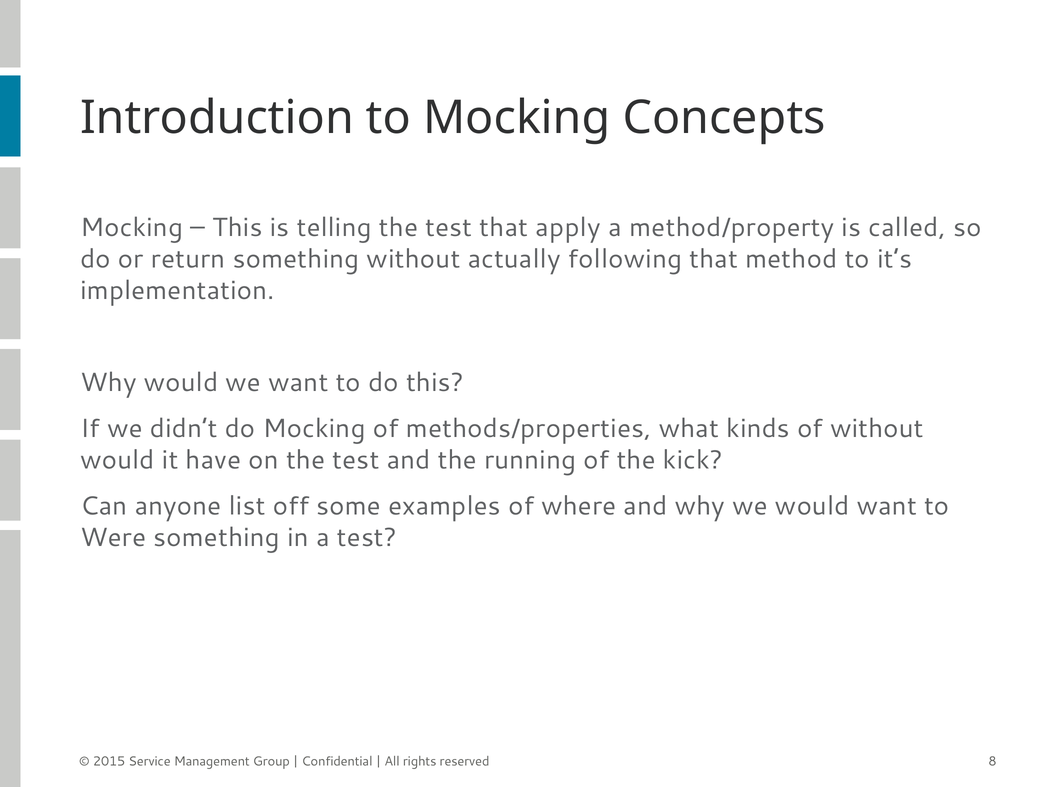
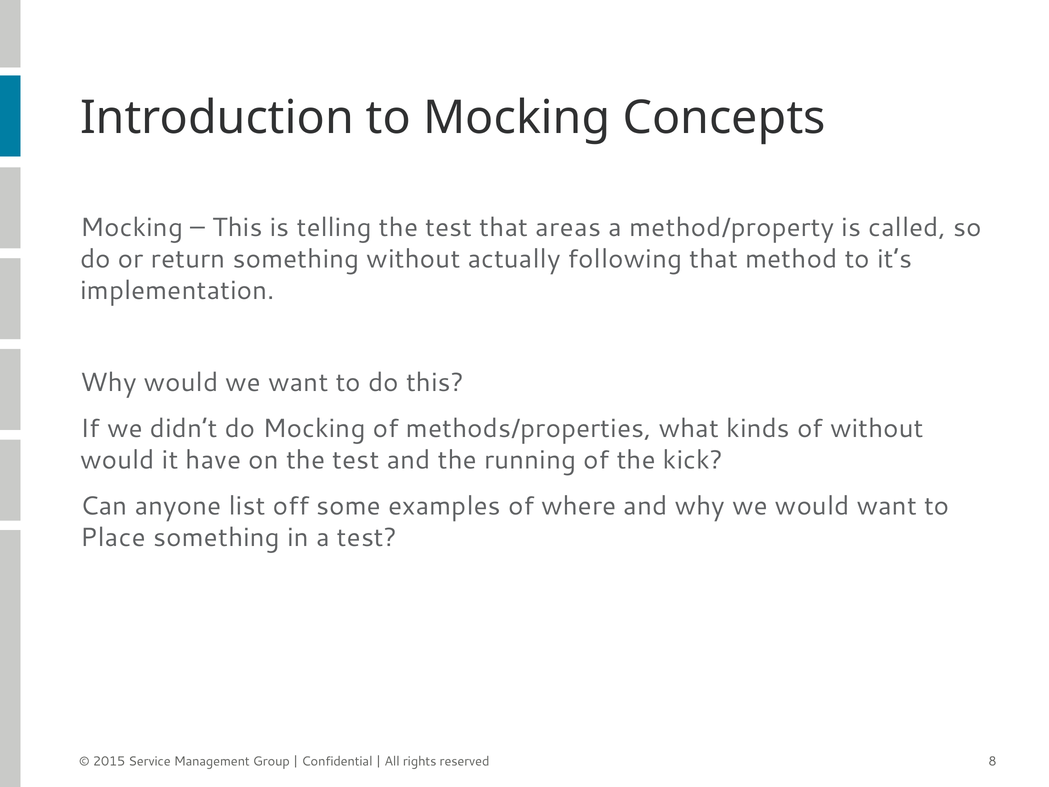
apply: apply -> areas
Were: Were -> Place
